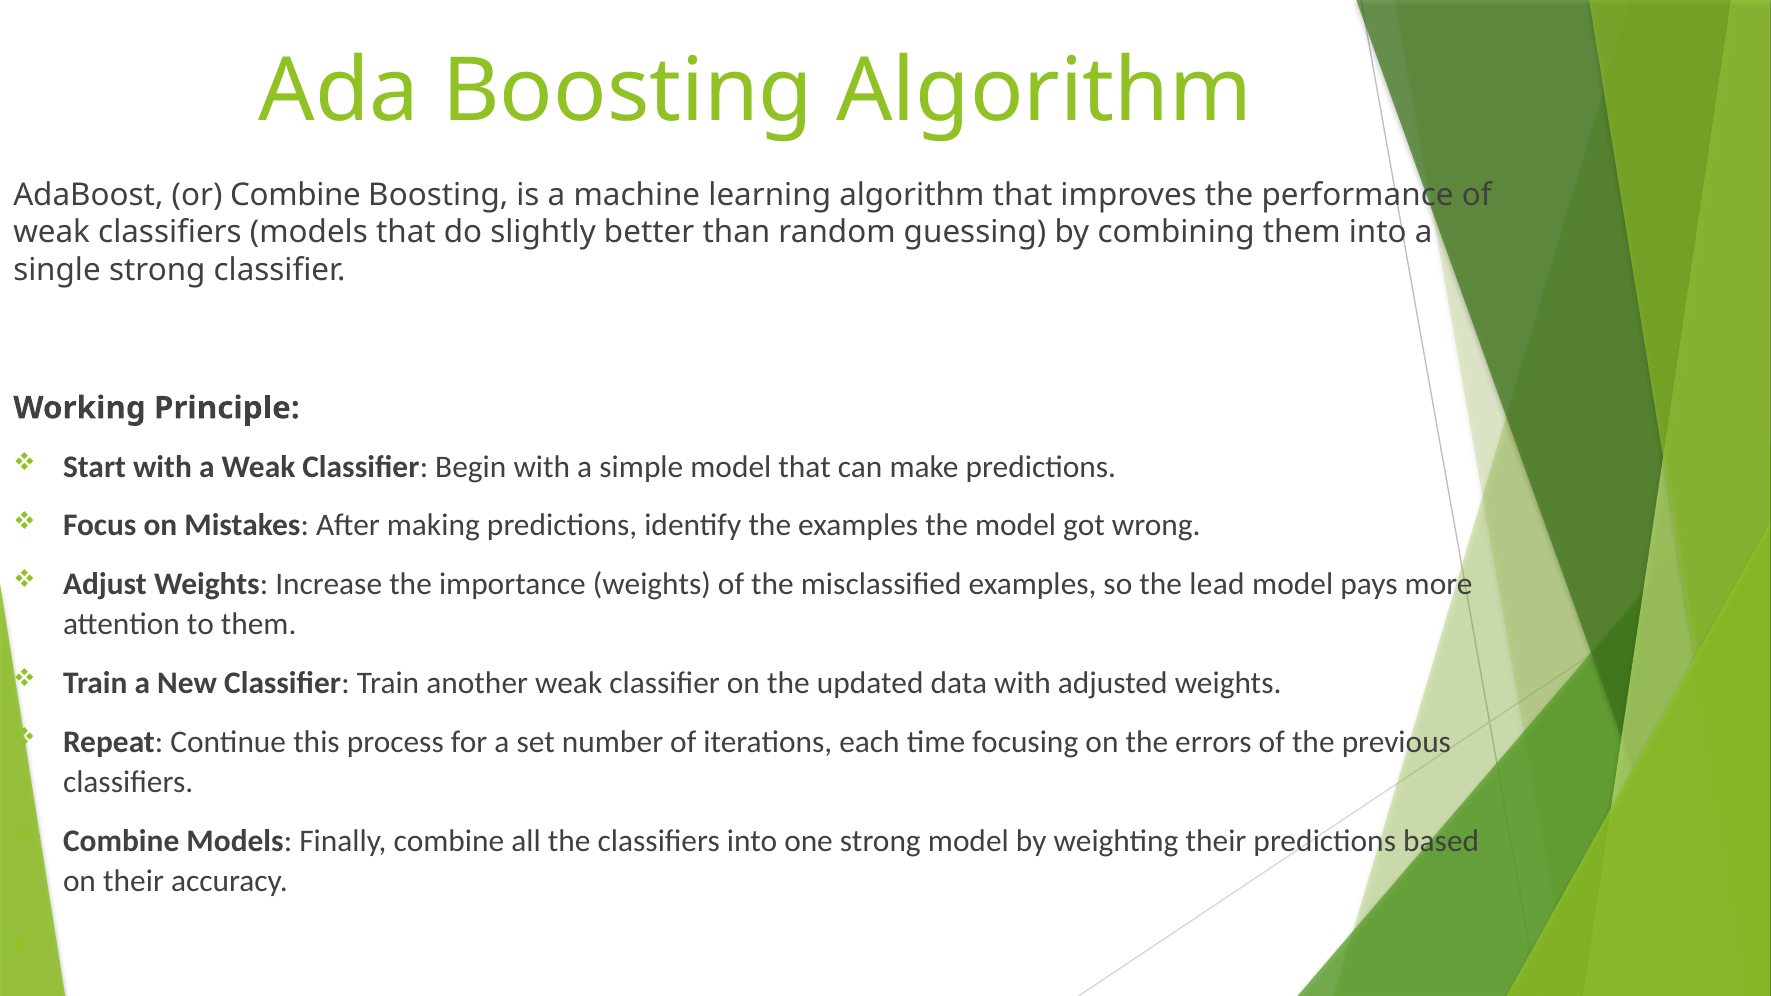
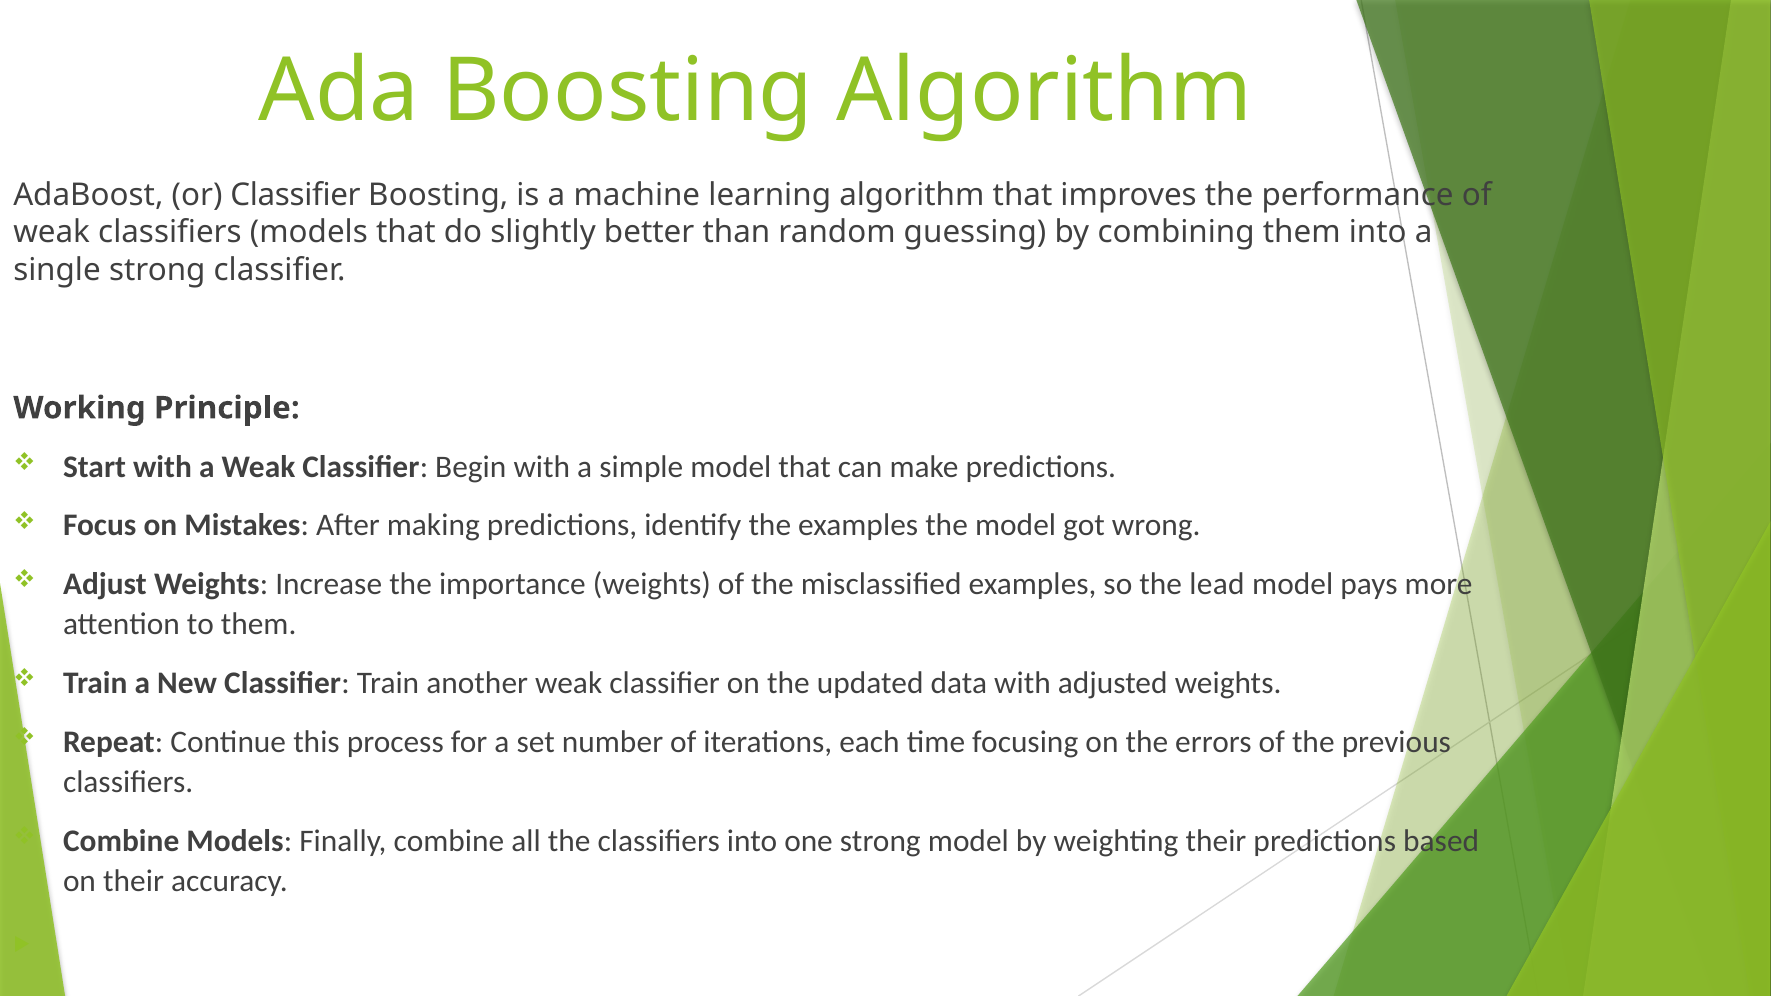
or Combine: Combine -> Classifier
